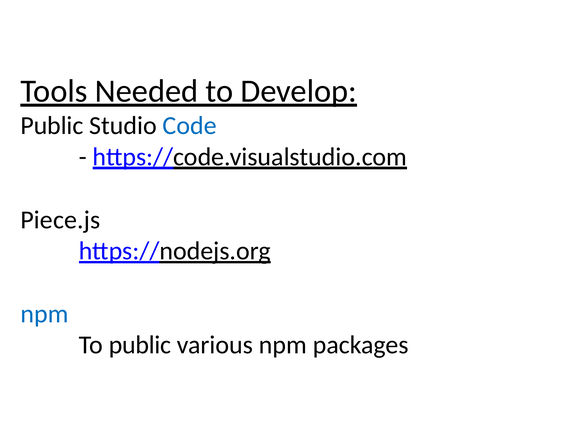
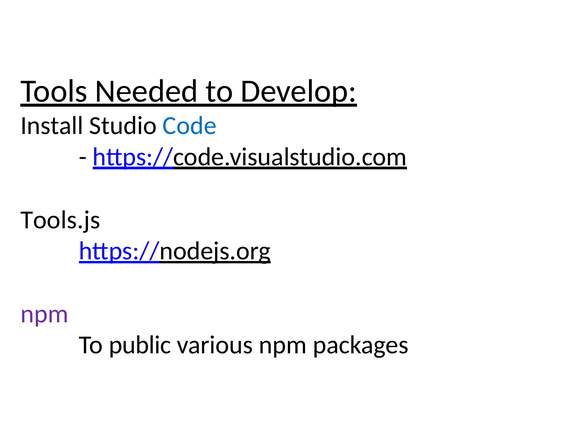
Public at (52, 126): Public -> Install
Piece.js: Piece.js -> Tools.js
npm at (44, 314) colour: blue -> purple
